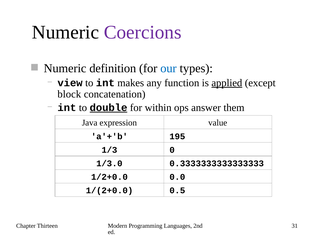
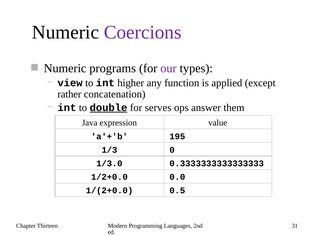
definition: definition -> programs
our colour: blue -> purple
makes: makes -> higher
applied underline: present -> none
block: block -> rather
within: within -> serves
